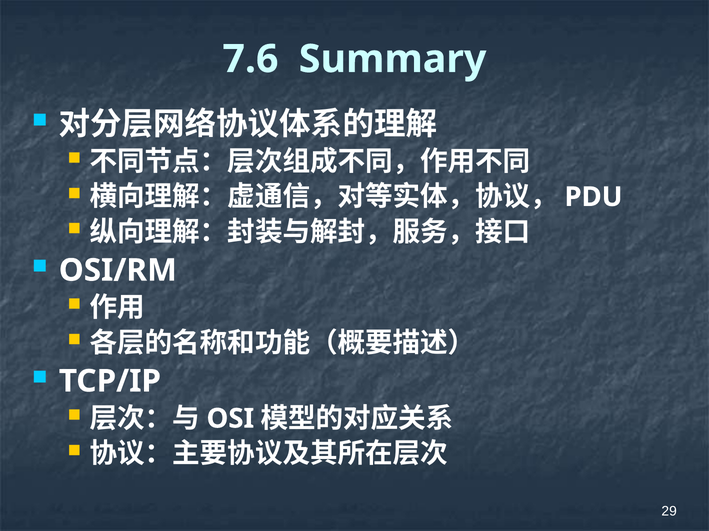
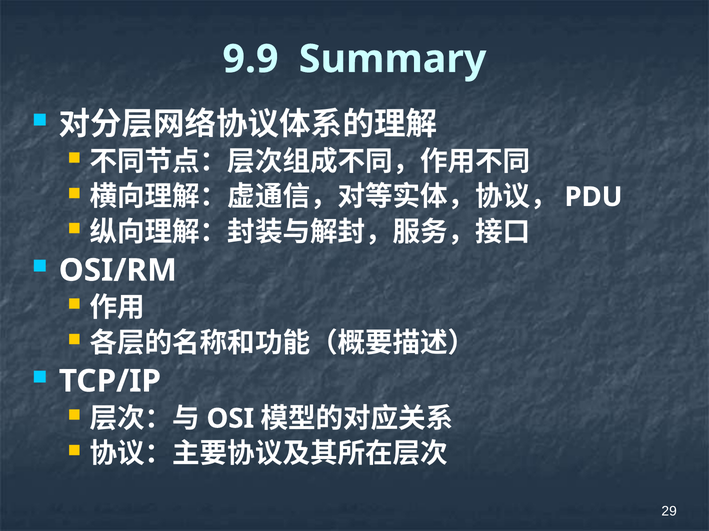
7.6: 7.6 -> 9.9
